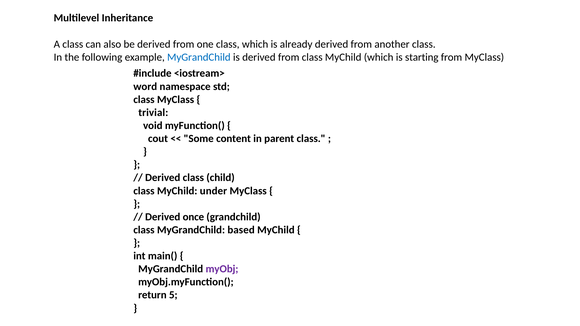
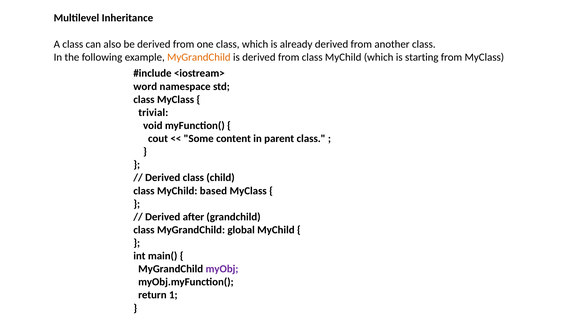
MyGrandChild at (199, 57) colour: blue -> orange
under: under -> based
once: once -> after
based: based -> global
5: 5 -> 1
